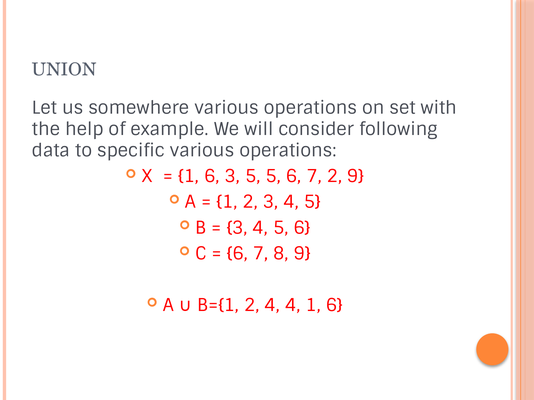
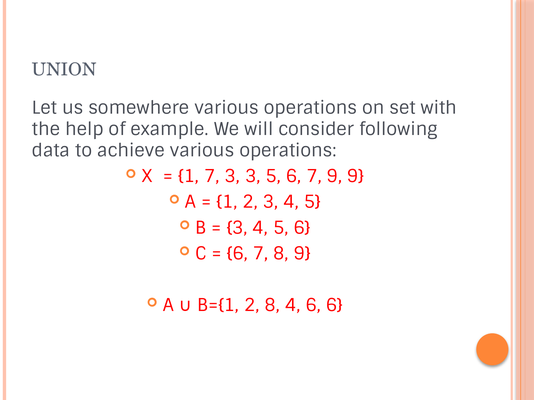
specific: specific -> achieve
6 at (212, 177): 6 -> 7
3 5: 5 -> 3
7 2: 2 -> 9
2 4: 4 -> 8
4 1: 1 -> 6
